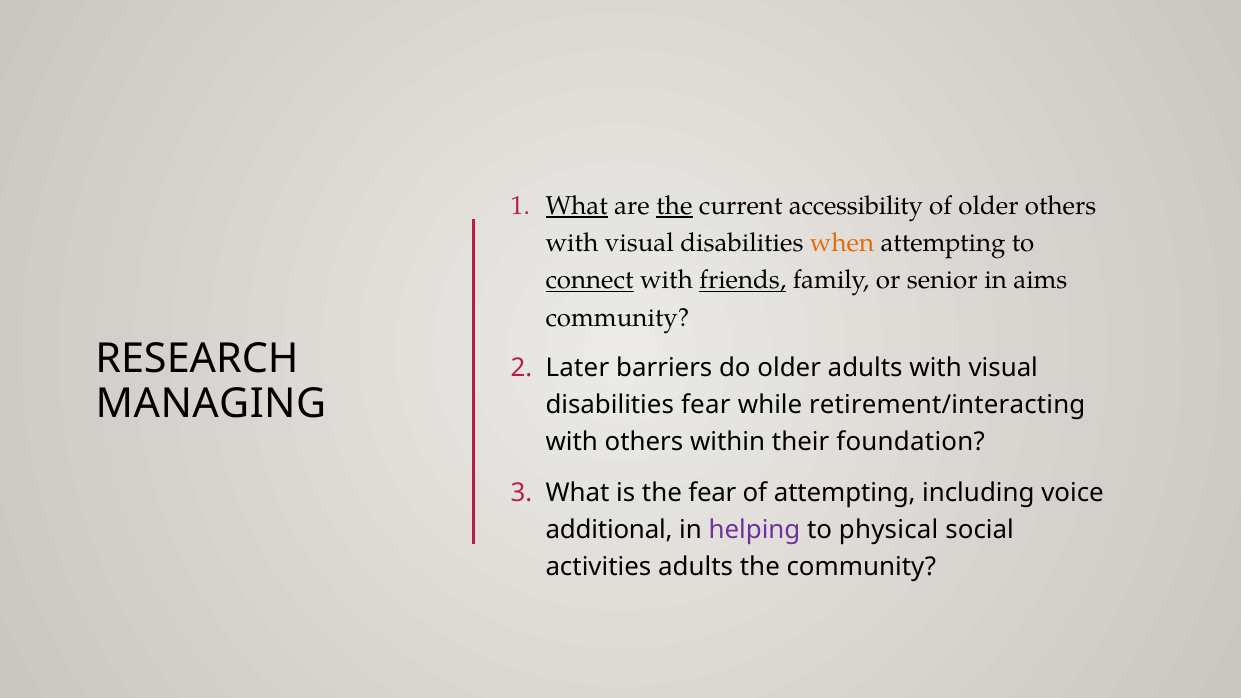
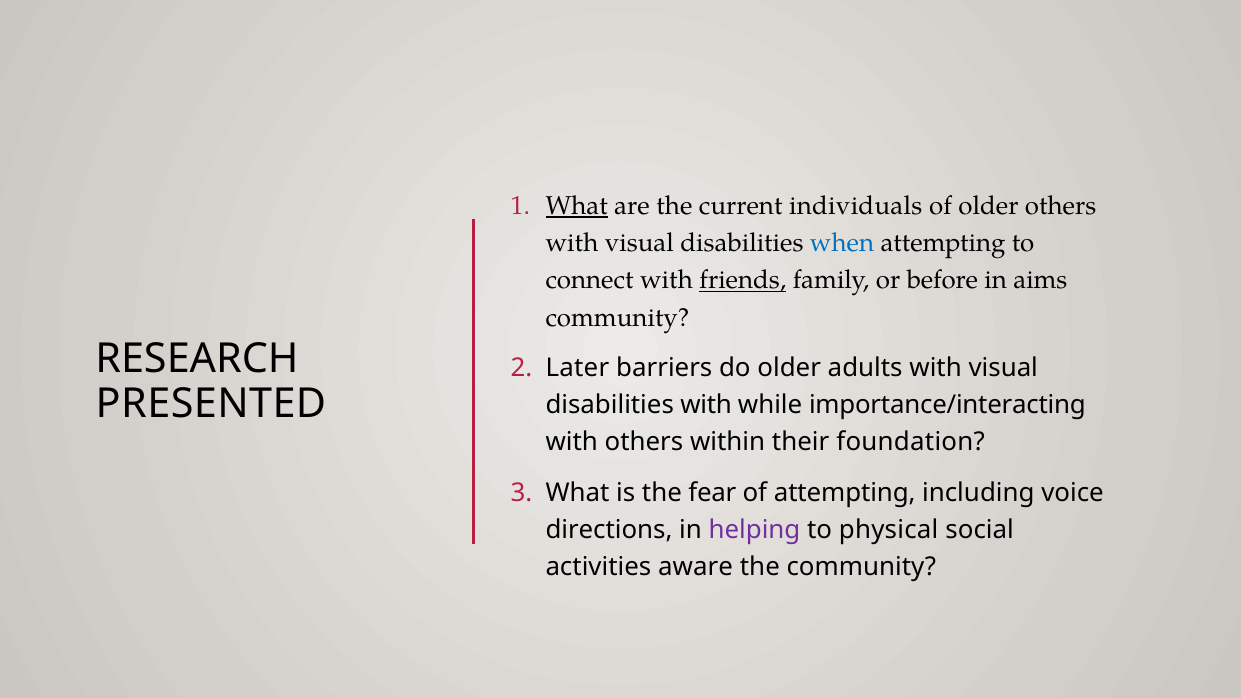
the at (674, 206) underline: present -> none
accessibility: accessibility -> individuals
when colour: orange -> blue
connect underline: present -> none
senior: senior -> before
MANAGING: MANAGING -> PRESENTED
disabilities fear: fear -> with
retirement/interacting: retirement/interacting -> importance/interacting
additional: additional -> directions
activities adults: adults -> aware
